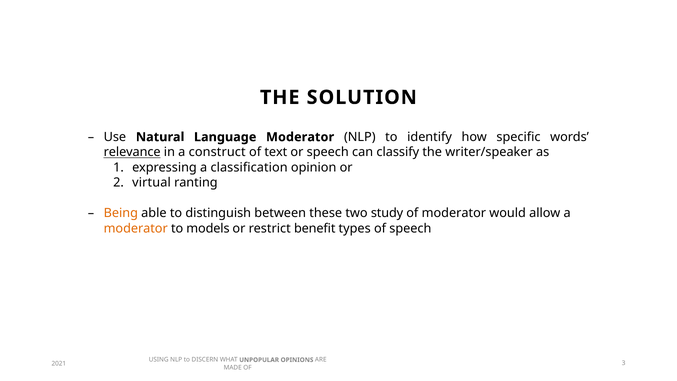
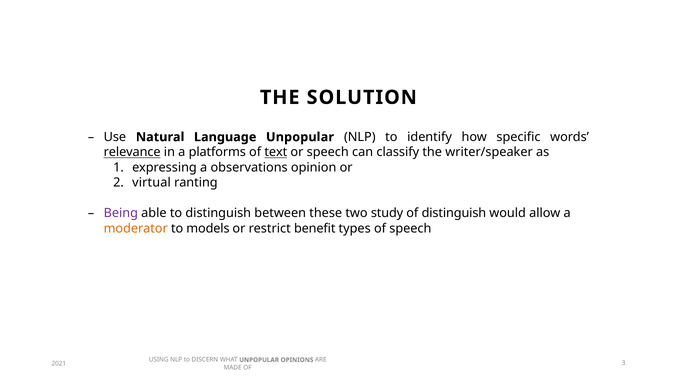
Language Moderator: Moderator -> Unpopular
construct: construct -> platforms
text underline: none -> present
classification: classification -> observations
Being colour: orange -> purple
of moderator: moderator -> distinguish
